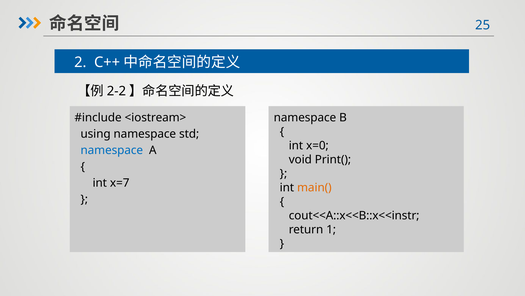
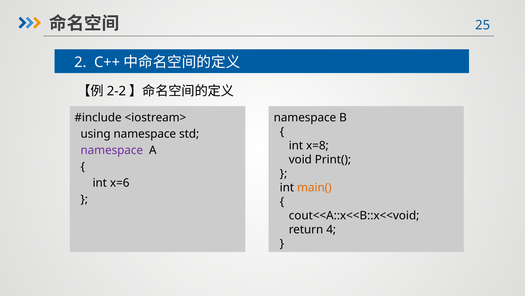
x=0: x=0 -> x=8
namespace at (112, 150) colour: blue -> purple
x=7: x=7 -> x=6
cout<<A::x<<B::x<<instr: cout<<A::x<<B::x<<instr -> cout<<A::x<<B::x<<void
1: 1 -> 4
